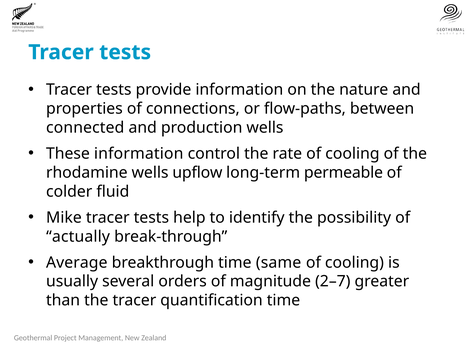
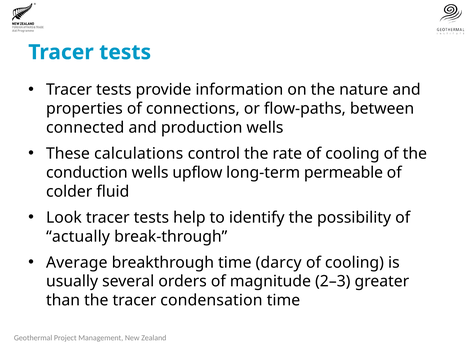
These information: information -> calculations
rhodamine: rhodamine -> conduction
Mike: Mike -> Look
same: same -> darcy
2–7: 2–7 -> 2–3
quantification: quantification -> condensation
